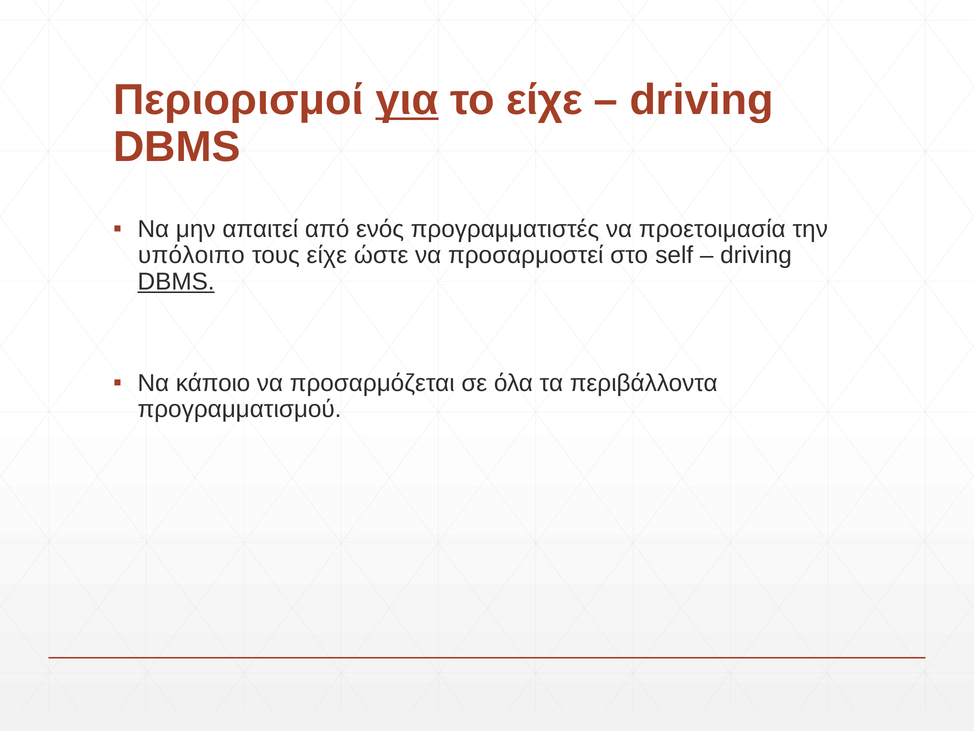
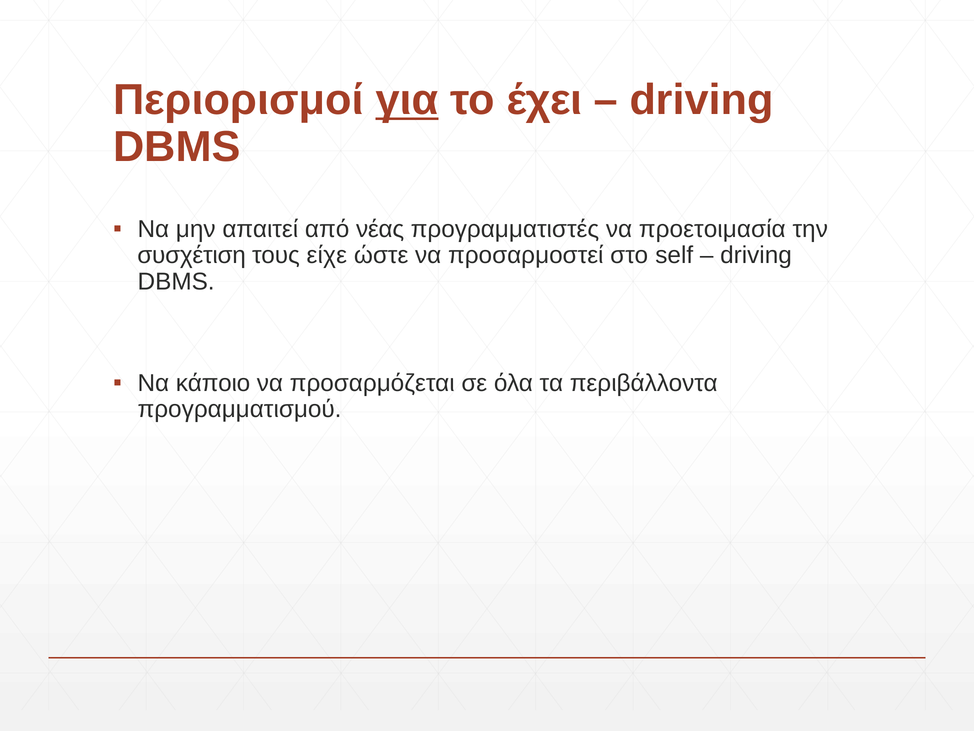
το είχε: είχε -> έχει
ενός: ενός -> νέας
υπόλοιπο: υπόλοιπο -> συσχέτιση
DBMS at (176, 282) underline: present -> none
